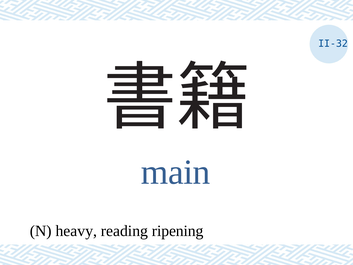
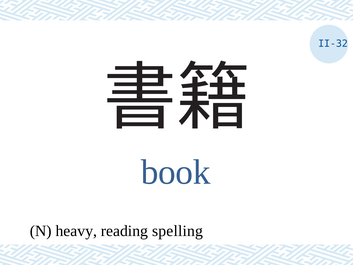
main: main -> book
ripening: ripening -> spelling
